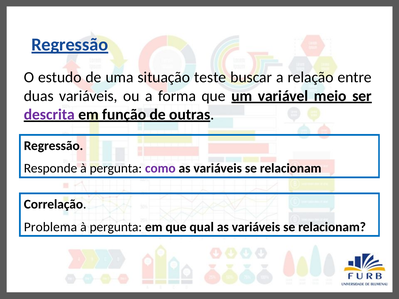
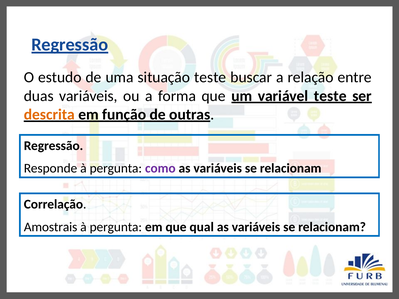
variável meio: meio -> teste
descrita colour: purple -> orange
Problema: Problema -> Amostrais
